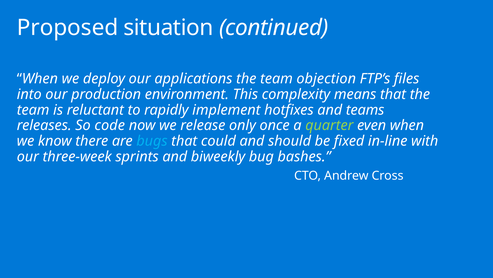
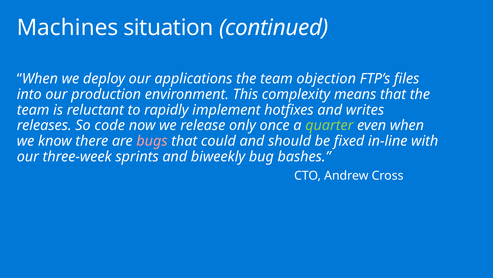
Proposed: Proposed -> Machines
teams: teams -> writes
bugs colour: light blue -> pink
